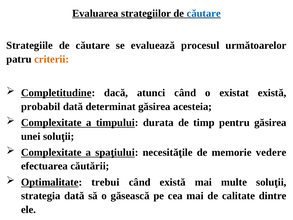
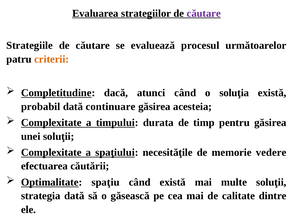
căutare at (204, 13) colour: blue -> purple
existat: existat -> soluţia
determinat: determinat -> continuare
trebui: trebui -> spaţiu
